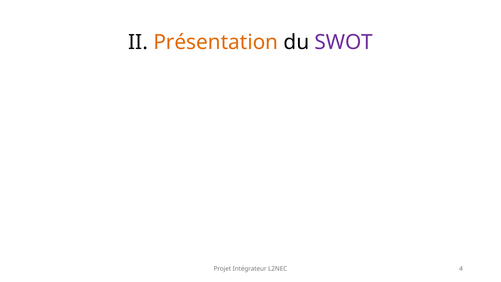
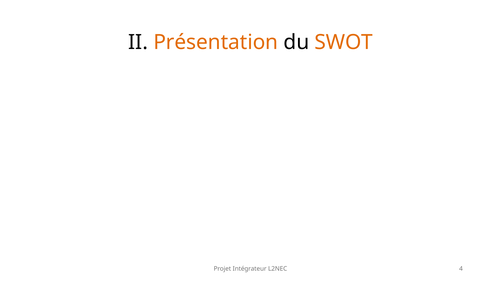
SWOT colour: purple -> orange
